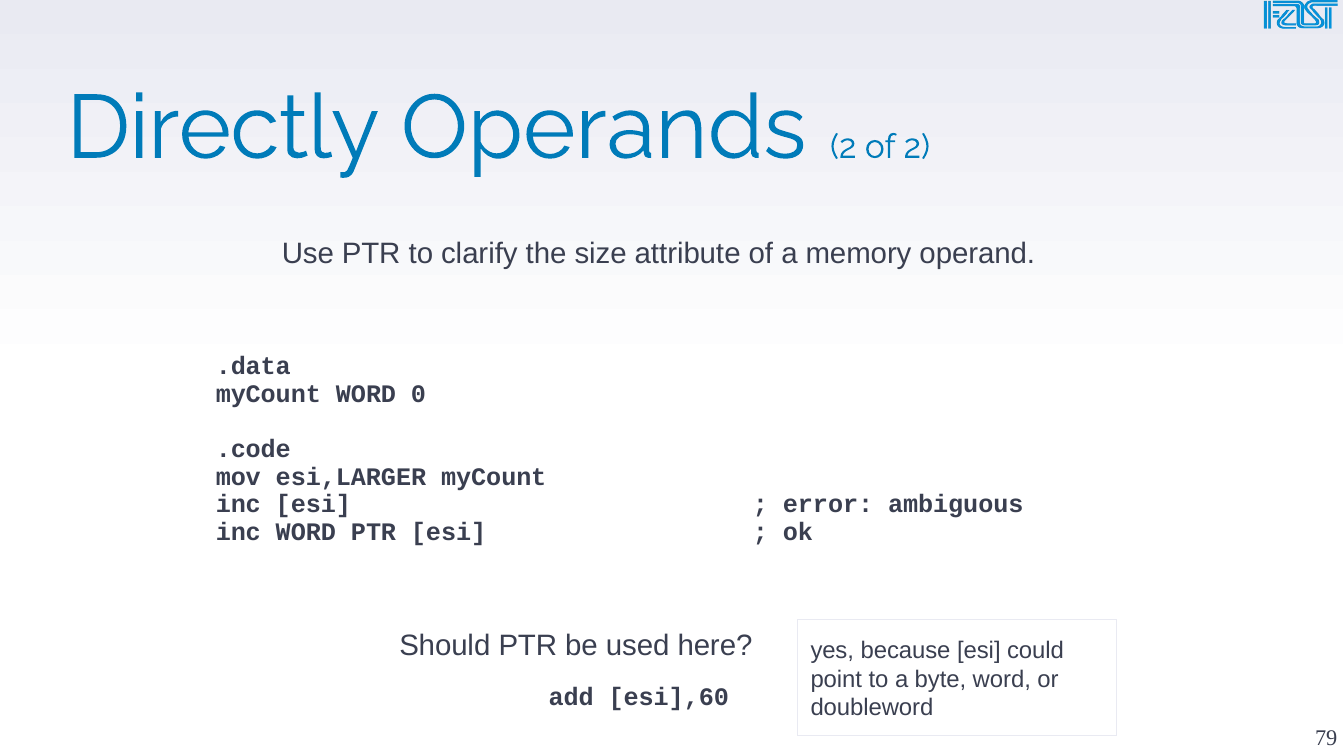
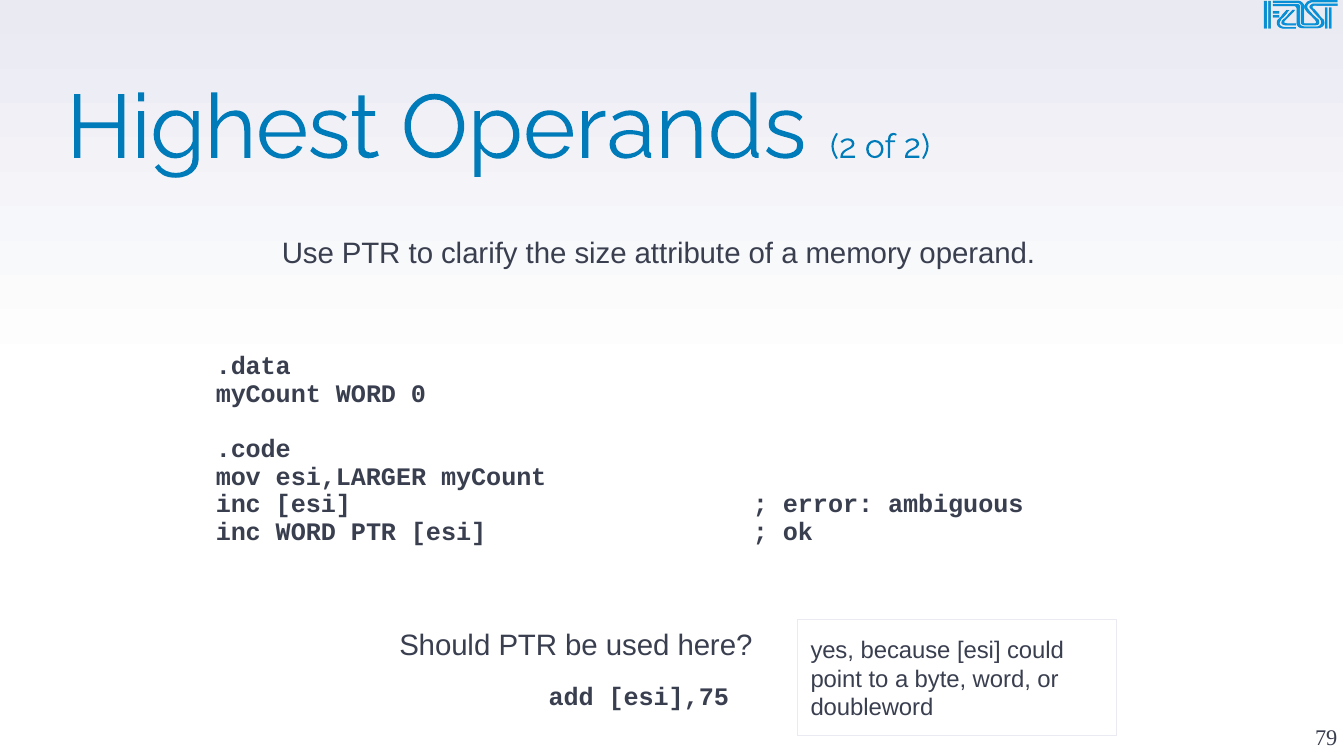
Directly: Directly -> Highest
esi],60: esi],60 -> esi],75
